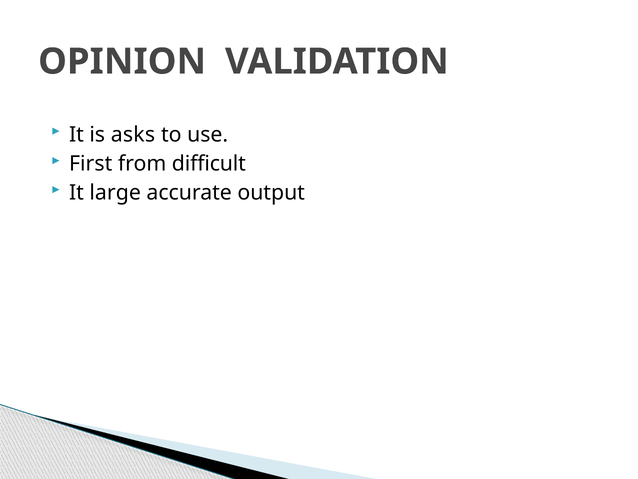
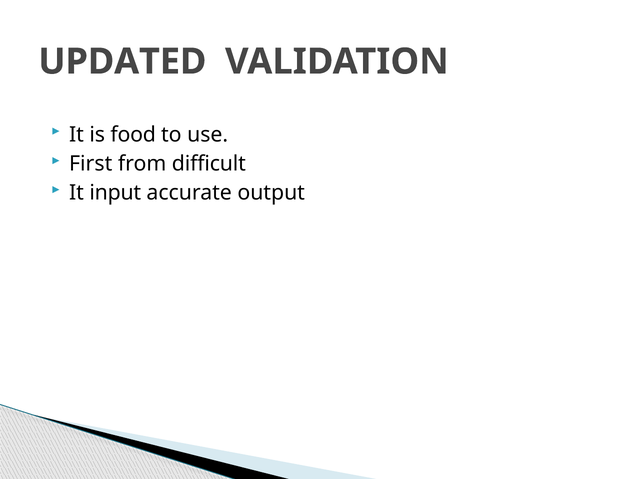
OPINION: OPINION -> UPDATED
asks: asks -> food
large: large -> input
